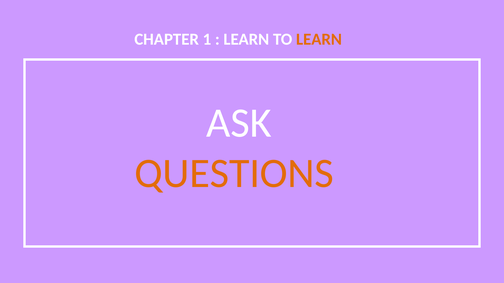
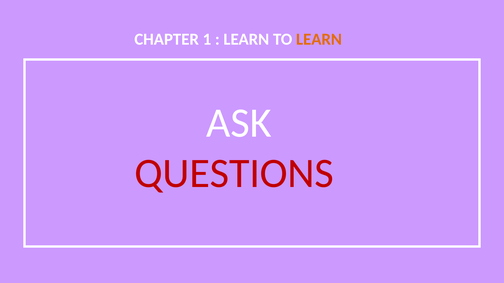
QUESTIONS colour: orange -> red
